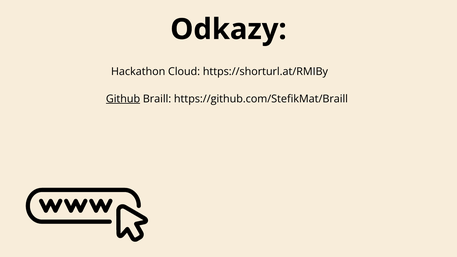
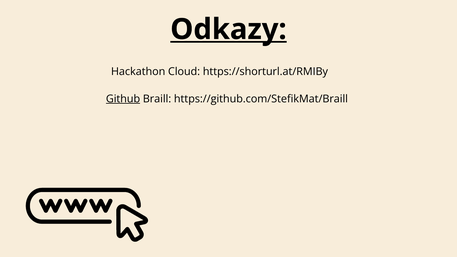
Odkazy underline: none -> present
